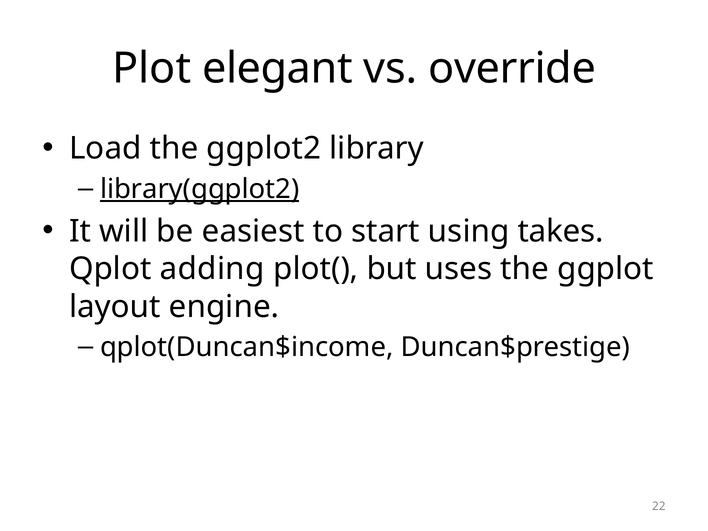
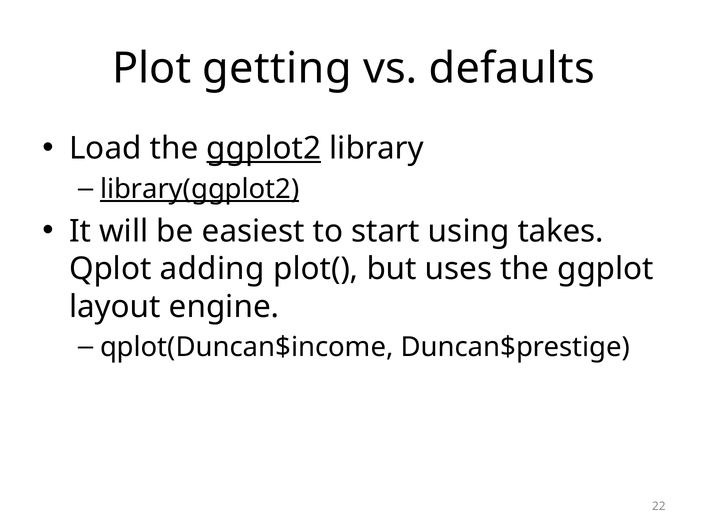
elegant: elegant -> getting
override: override -> defaults
ggplot2 underline: none -> present
